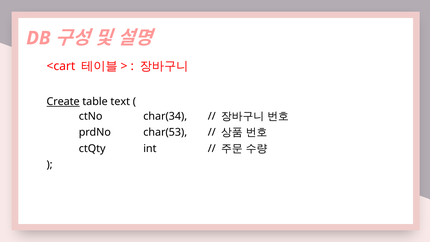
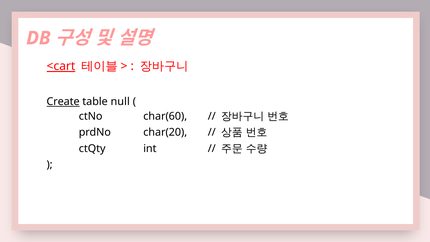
<cart underline: none -> present
text: text -> null
char(34: char(34 -> char(60
char(53: char(53 -> char(20
